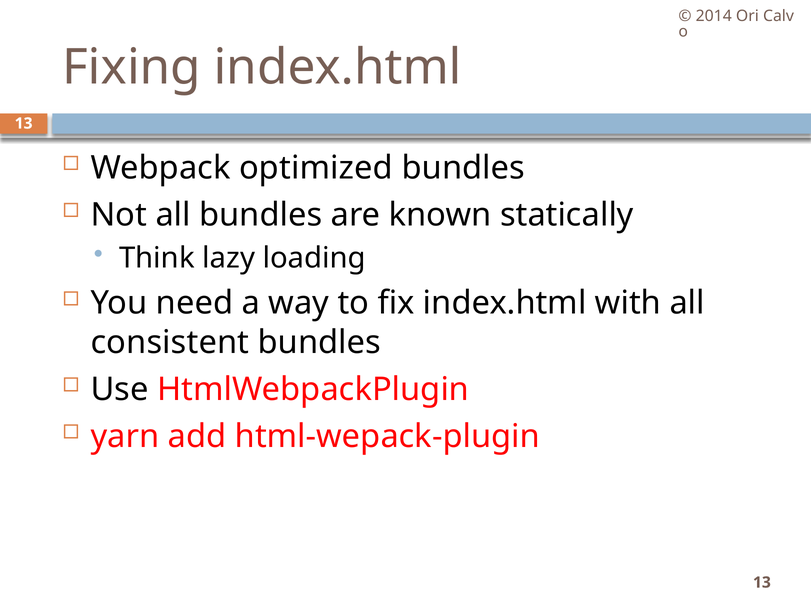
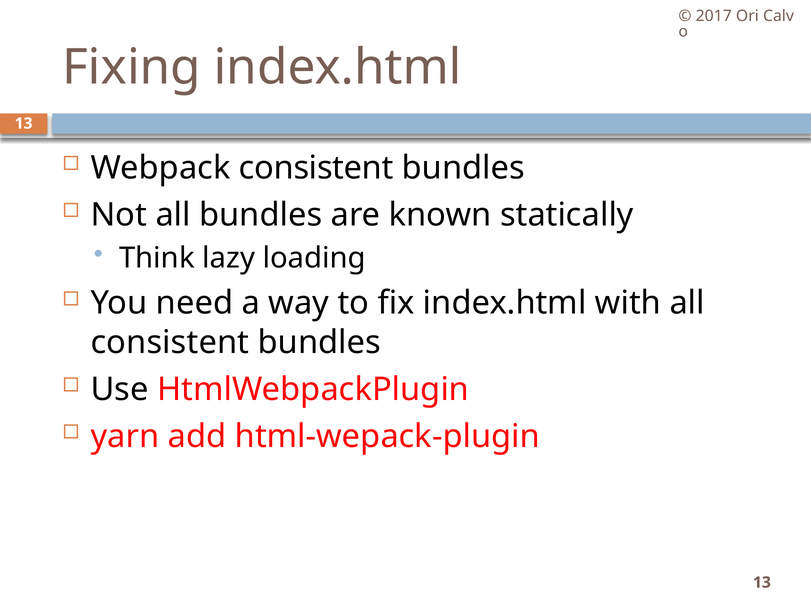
2014: 2014 -> 2017
Webpack optimized: optimized -> consistent
